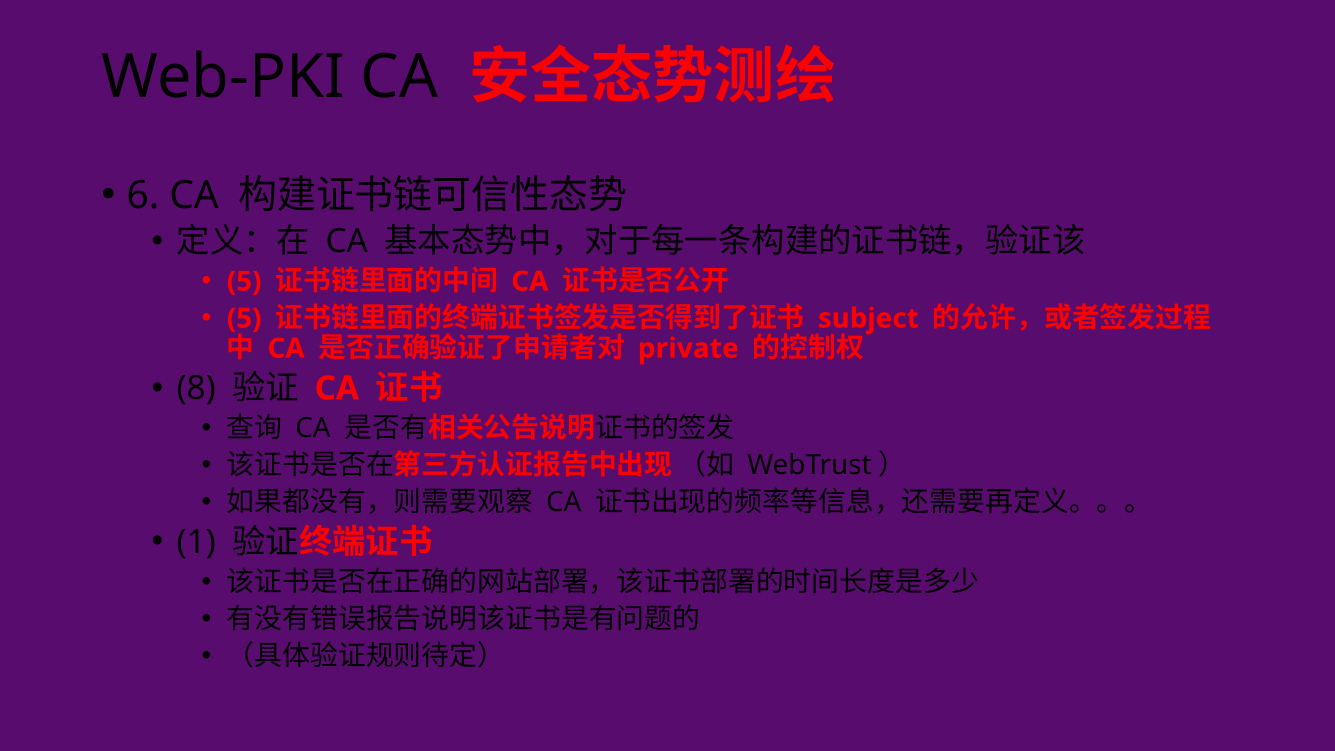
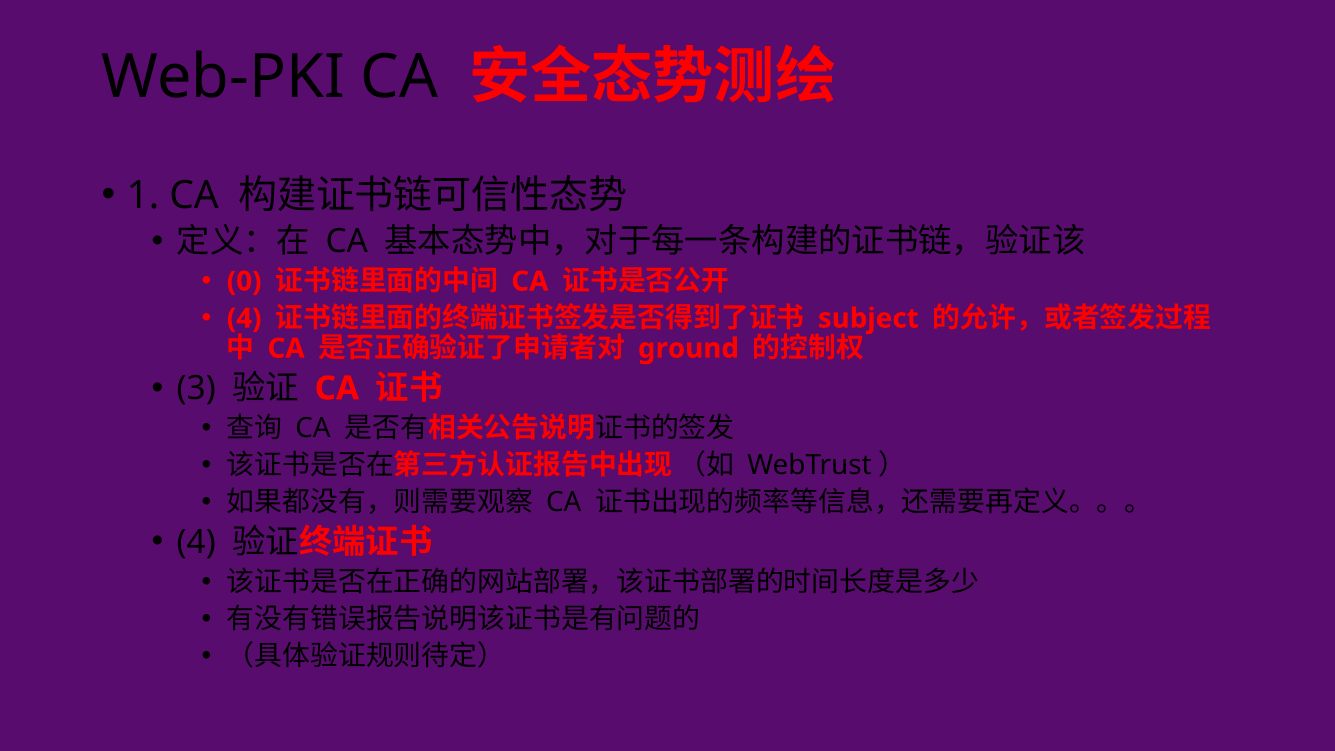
6: 6 -> 1
5 at (244, 281): 5 -> 0
5 at (244, 318): 5 -> 4
private: private -> ground
8: 8 -> 3
1 at (196, 542): 1 -> 4
